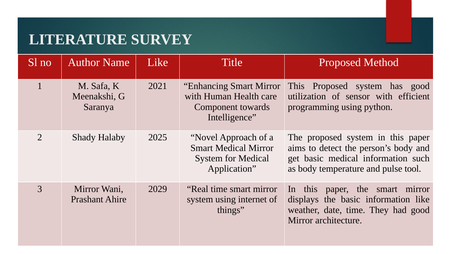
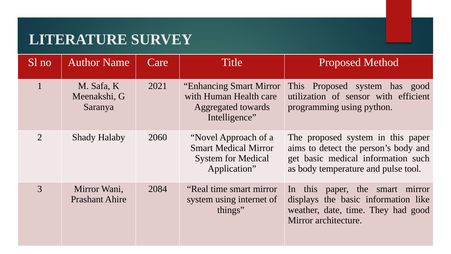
Name Like: Like -> Care
Component: Component -> Aggregated
2025: 2025 -> 2060
2029: 2029 -> 2084
